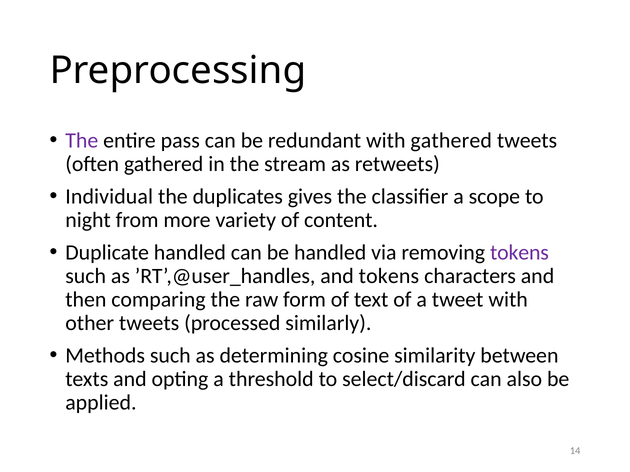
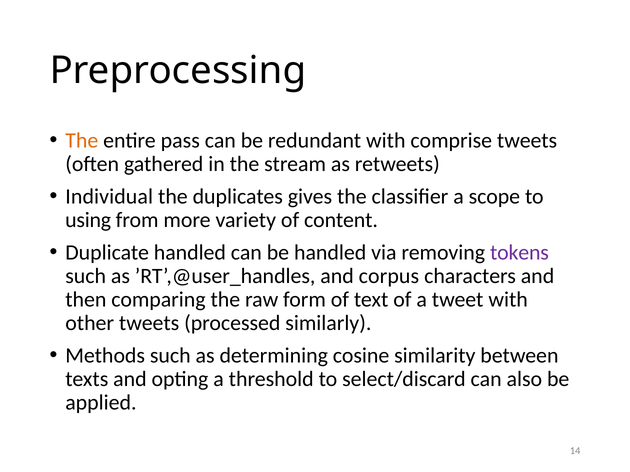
The at (82, 141) colour: purple -> orange
with gathered: gathered -> comprise
night: night -> using
and tokens: tokens -> corpus
